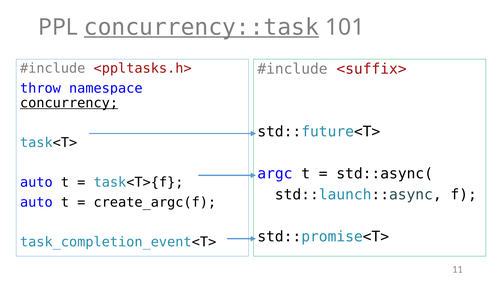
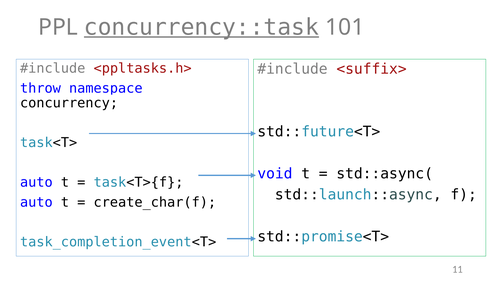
concurrency underline: present -> none
argc: argc -> void
create_argc(f: create_argc(f -> create_char(f
